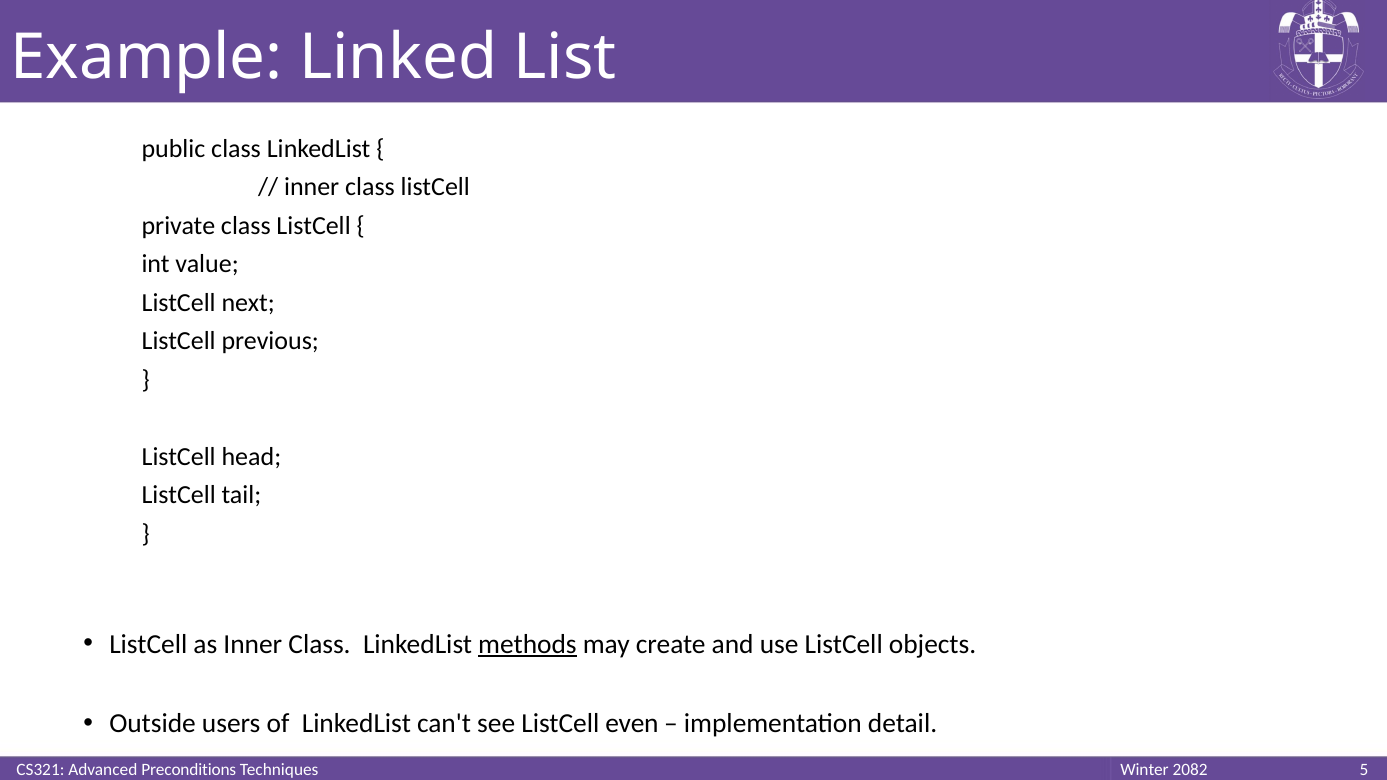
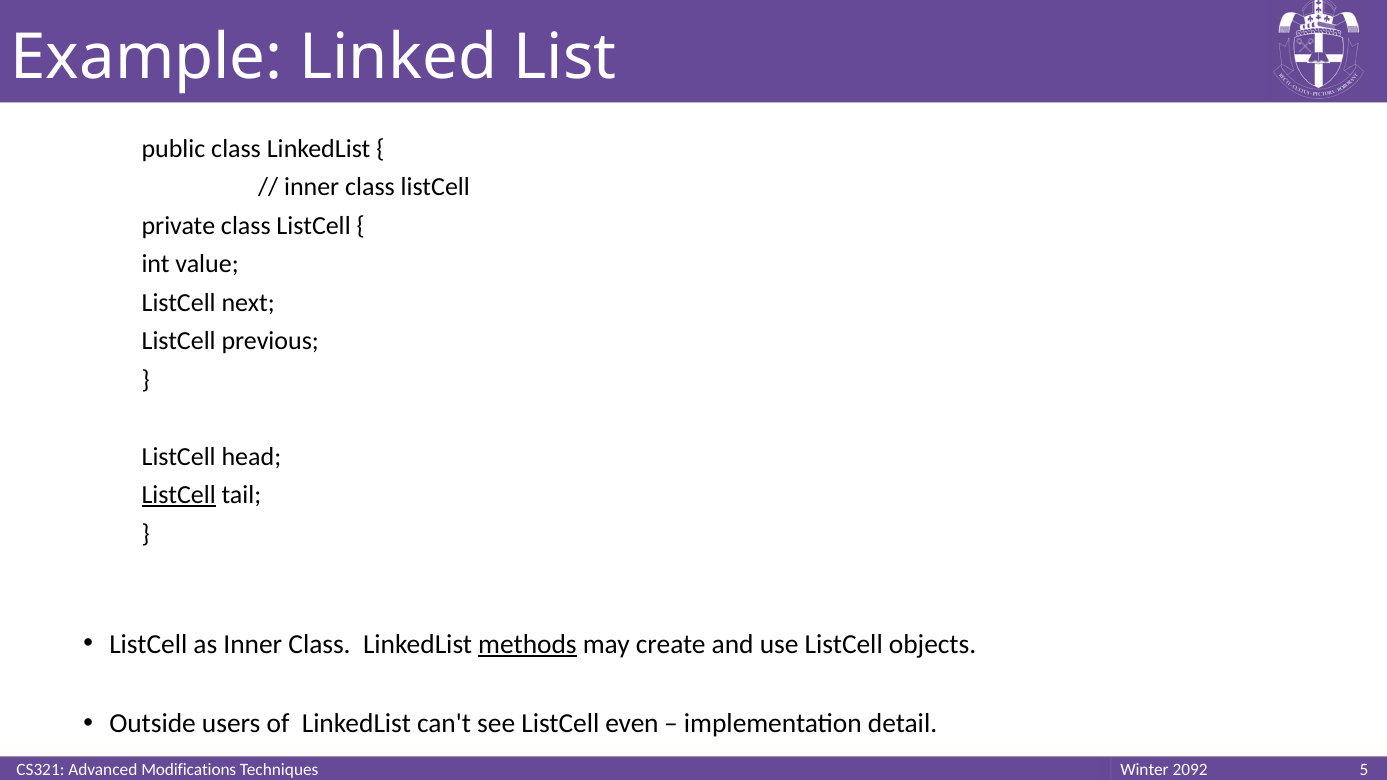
ListCell at (179, 495) underline: none -> present
Preconditions: Preconditions -> Modifications
2082: 2082 -> 2092
